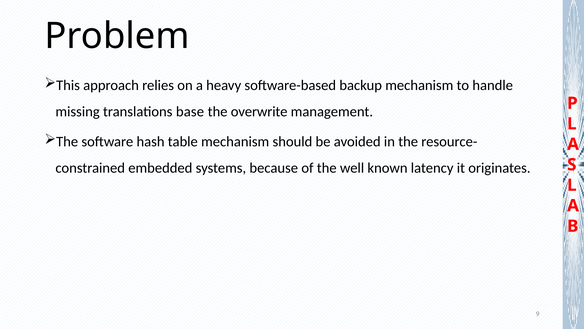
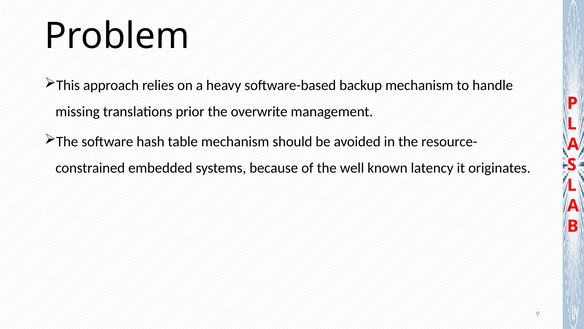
base: base -> prior
